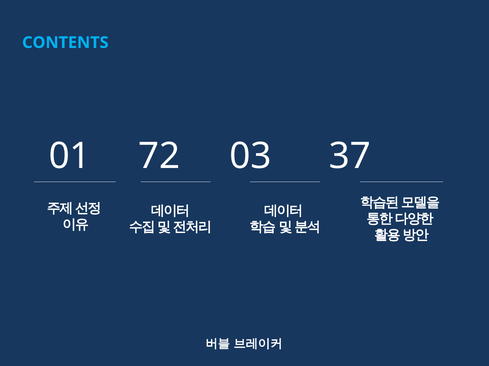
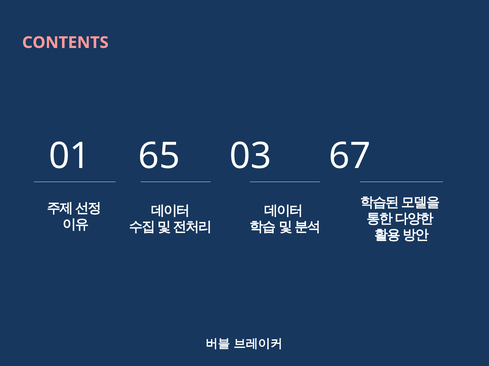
CONTENTS colour: light blue -> pink
72: 72 -> 65
37: 37 -> 67
